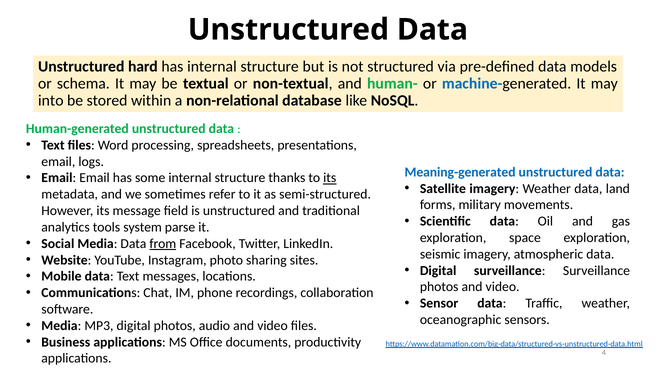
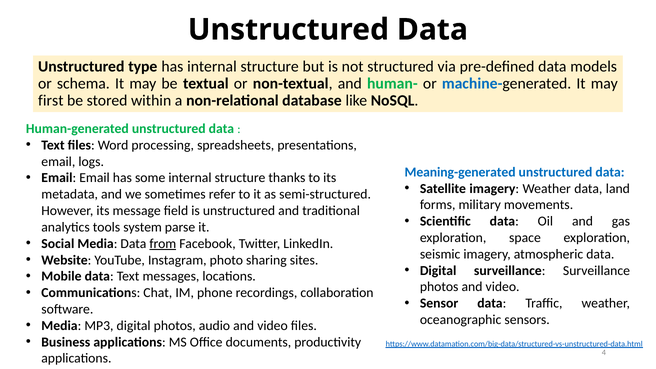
hard: hard -> type
into: into -> first
its at (330, 178) underline: present -> none
